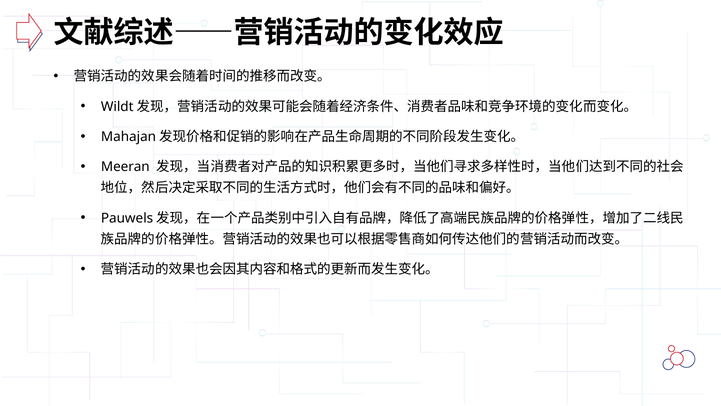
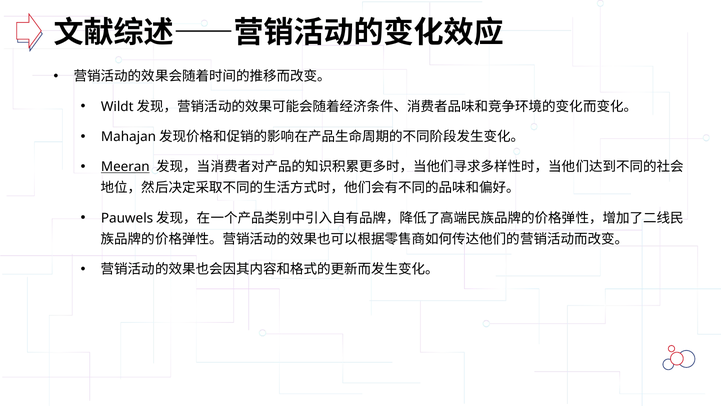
Meeran underline: none -> present
